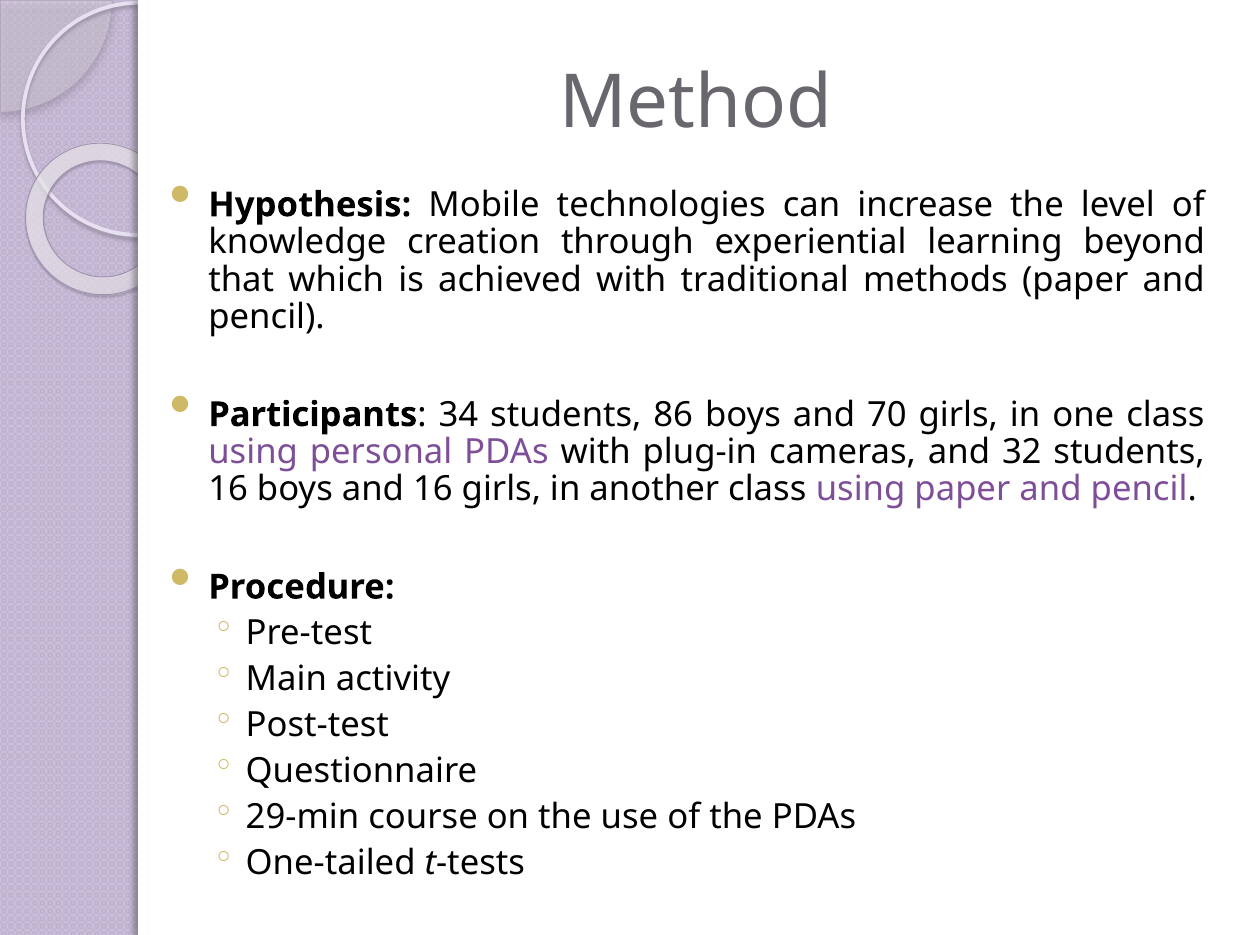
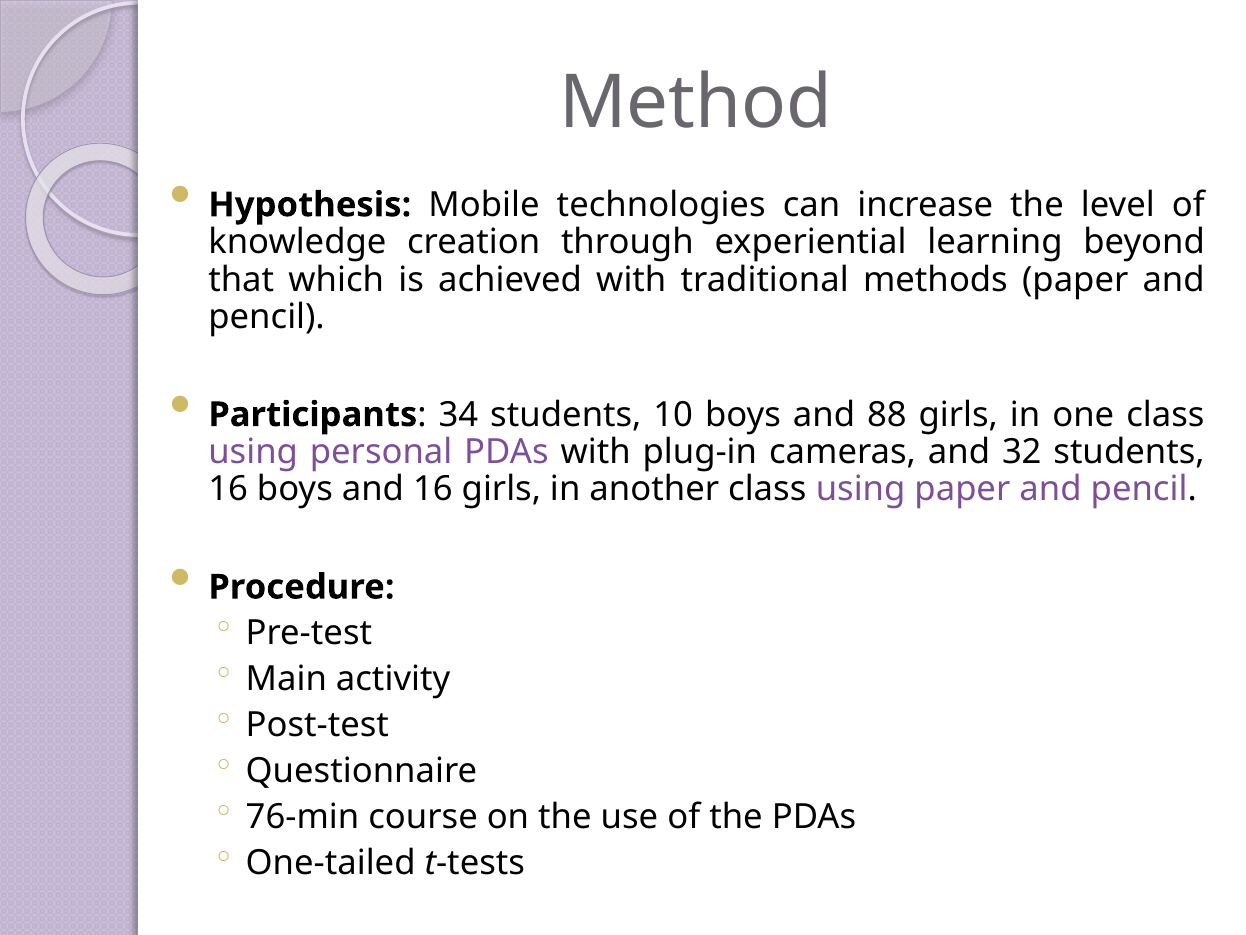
86: 86 -> 10
70: 70 -> 88
29-min: 29-min -> 76-min
